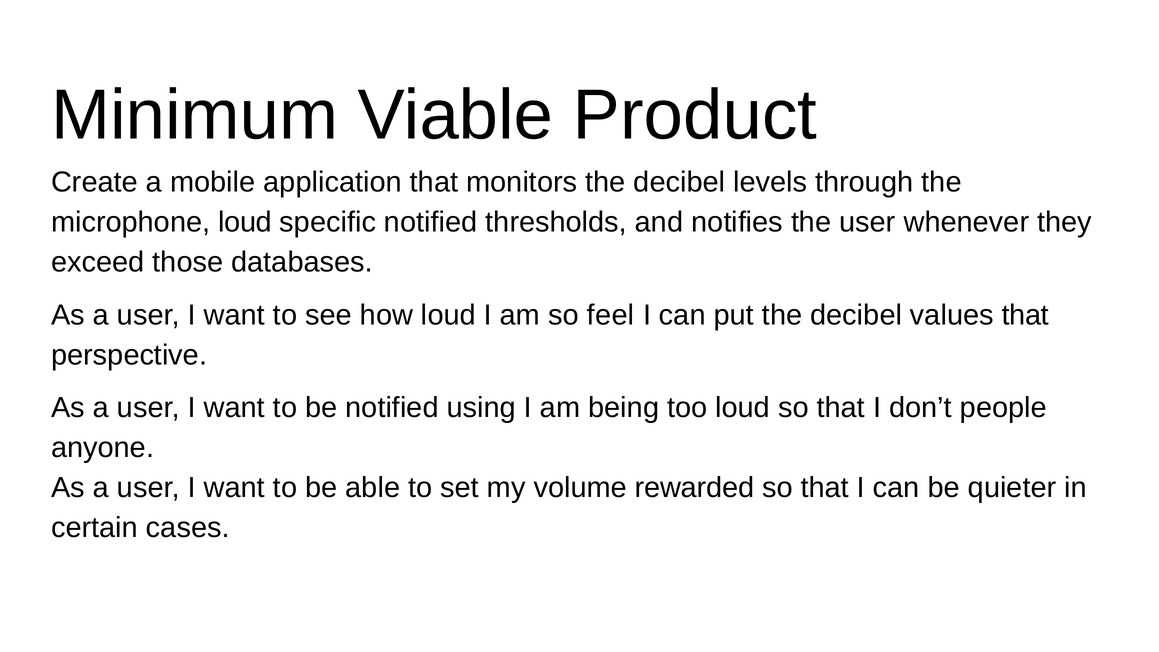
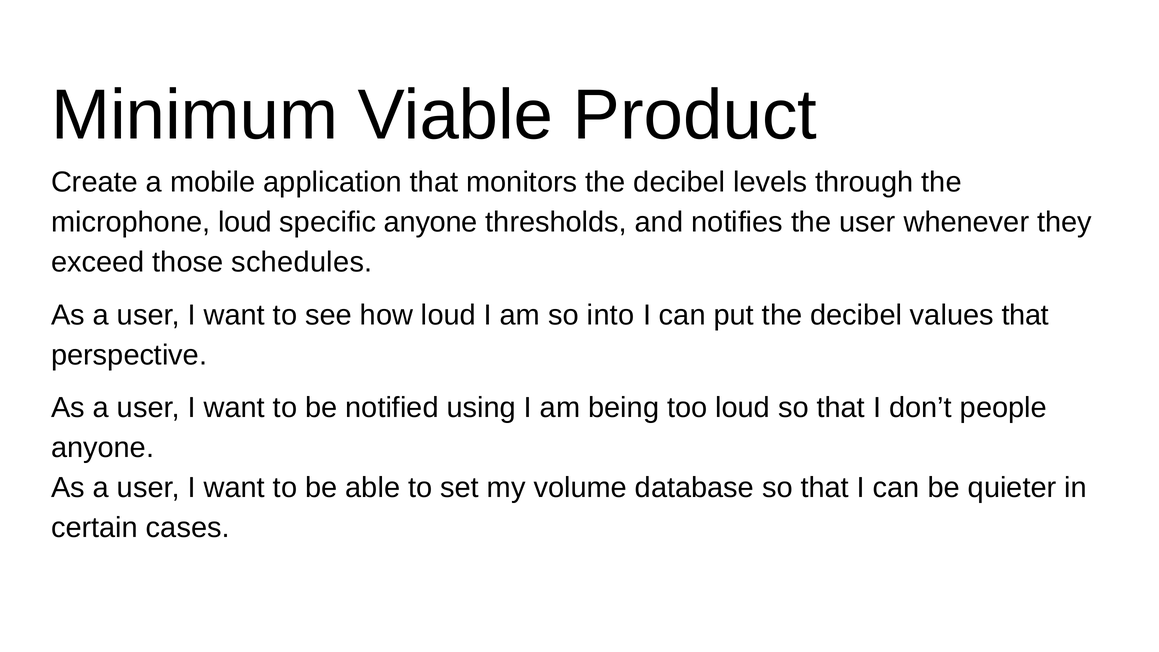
specific notified: notified -> anyone
databases: databases -> schedules
feel: feel -> into
rewarded: rewarded -> database
